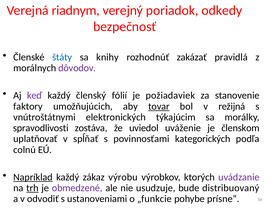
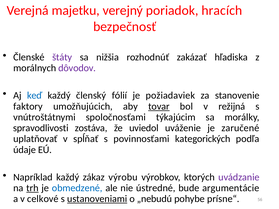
riadnym: riadnym -> majetku
odkedy: odkedy -> hracích
štáty colour: blue -> purple
knihy: knihy -> nižšia
pravidlá: pravidlá -> hľadiska
keď colour: purple -> blue
elektronických: elektronických -> spoločnosťami
členskom: členskom -> zaručené
colnú: colnú -> údaje
Napríklad underline: present -> none
obmedzené colour: purple -> blue
usudzuje: usudzuje -> ústredné
distribuovaný: distribuovaný -> argumentácie
odvodiť: odvodiť -> celkové
ustanoveniami underline: none -> present
„funkcie: „funkcie -> „nebudú
